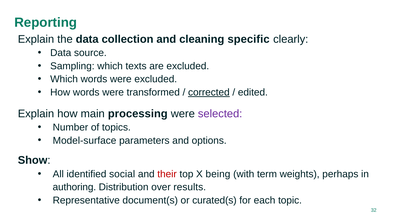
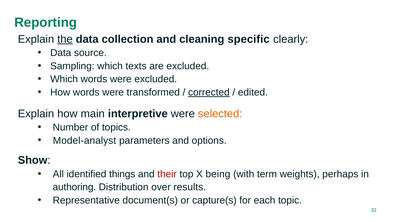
the underline: none -> present
processing: processing -> interpretive
selected colour: purple -> orange
Model-surface: Model-surface -> Model-analyst
social: social -> things
curated(s: curated(s -> capture(s
